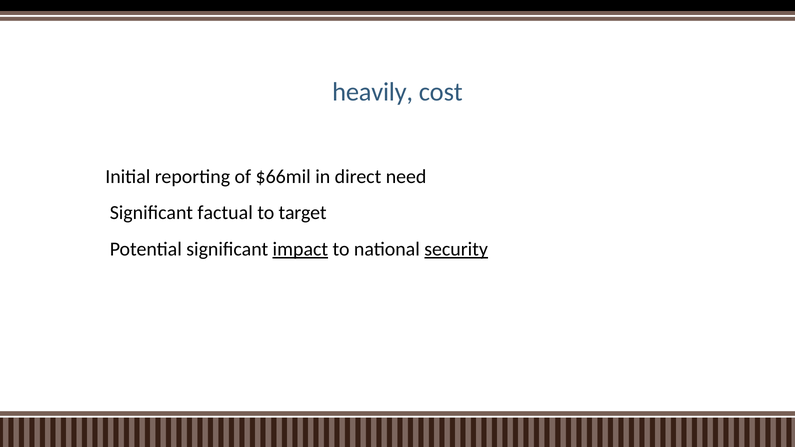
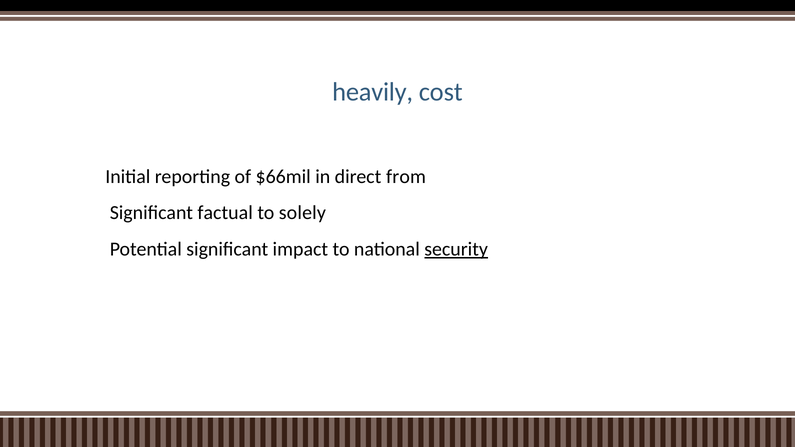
need: need -> from
target: target -> solely
impact underline: present -> none
